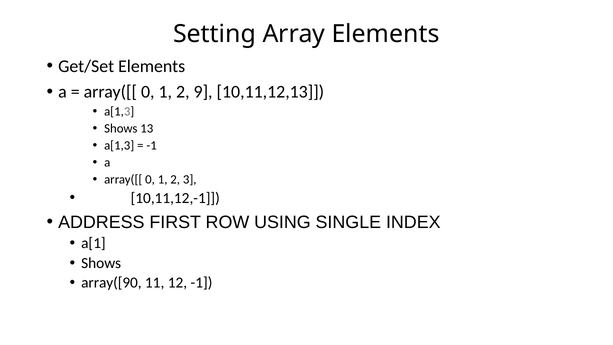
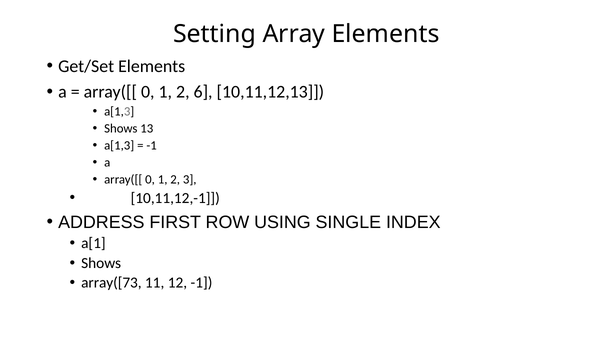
9: 9 -> 6
array([90: array([90 -> array([73
